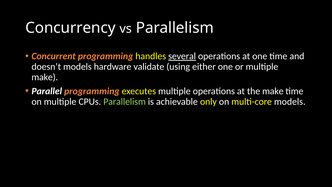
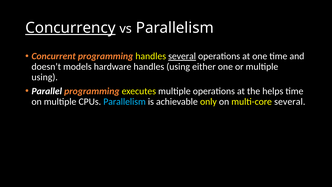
Concurrency underline: none -> present
hardware validate: validate -> handles
make at (45, 77): make -> using
the make: make -> helps
Parallelism at (125, 101) colour: light green -> light blue
multi-core models: models -> several
